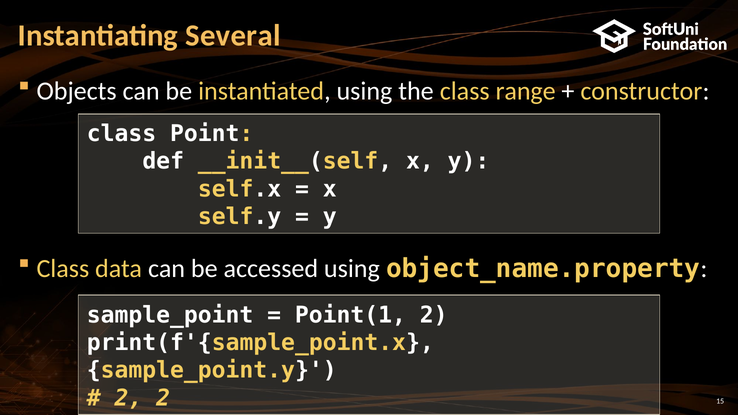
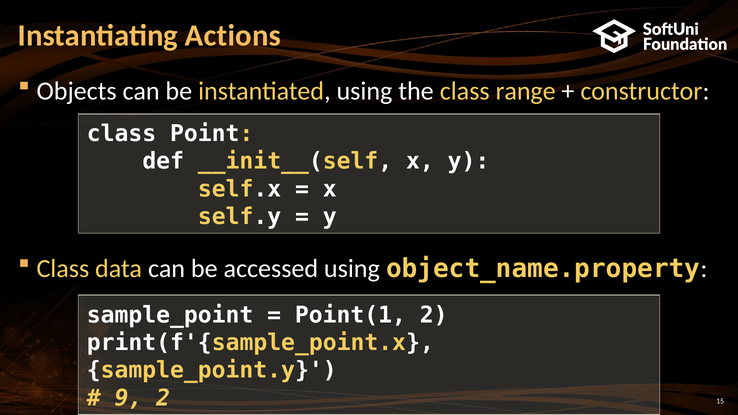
Several: Several -> Actions
2 at (128, 398): 2 -> 9
